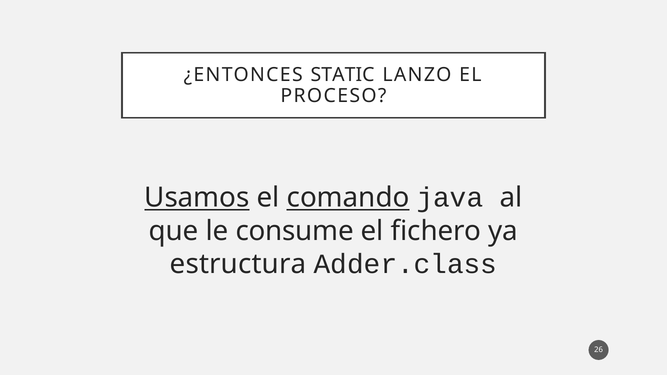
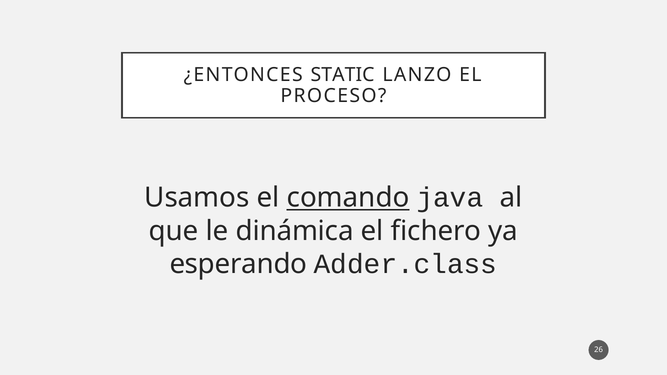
Usamos underline: present -> none
consume: consume -> dinámica
estructura: estructura -> esperando
